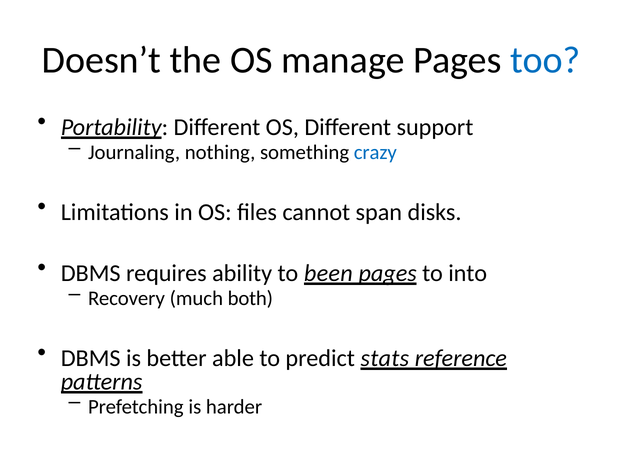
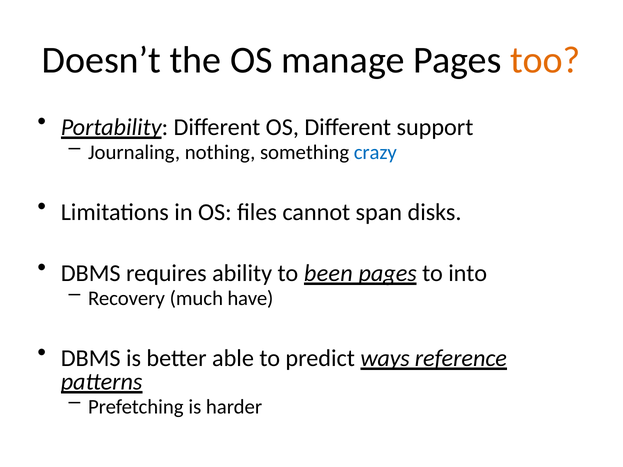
too colour: blue -> orange
both: both -> have
stats: stats -> ways
